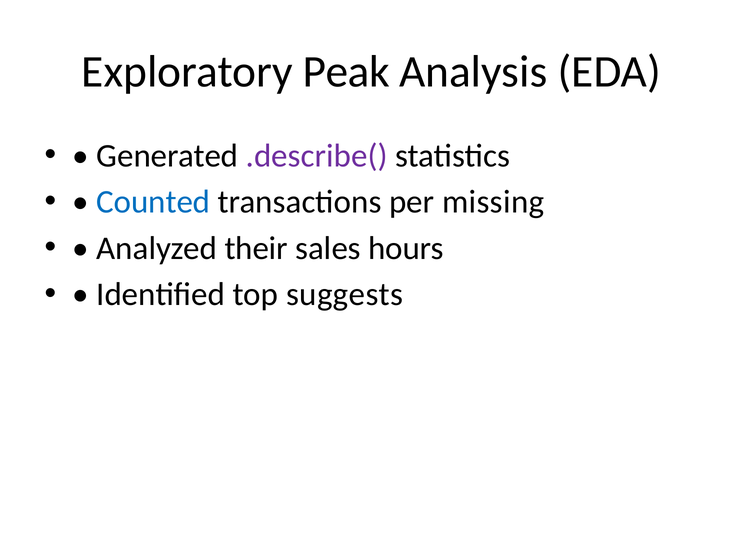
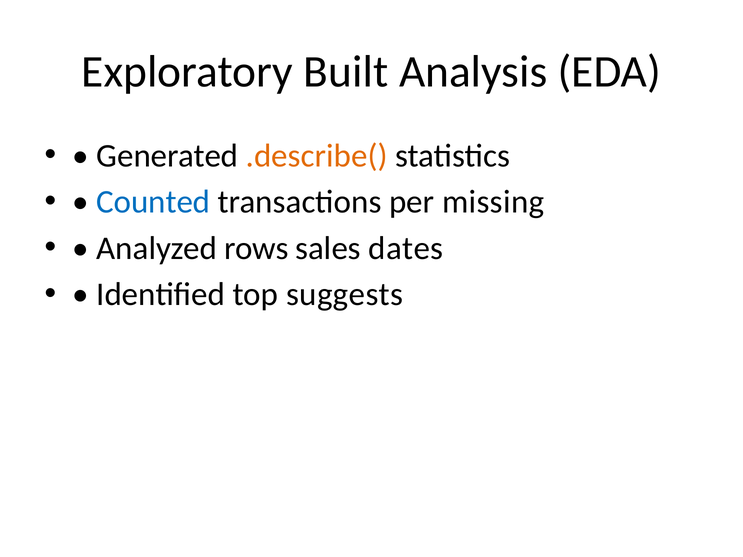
Peak: Peak -> Built
.describe( colour: purple -> orange
their: their -> rows
hours: hours -> dates
